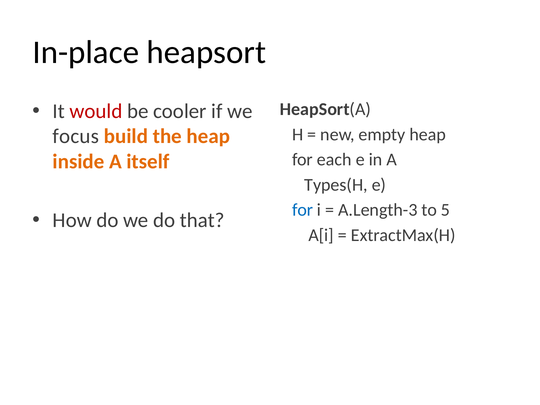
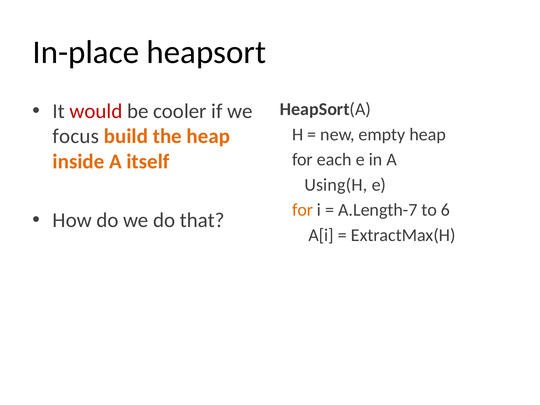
Types(H: Types(H -> Using(H
for at (303, 210) colour: blue -> orange
A.Length-3: A.Length-3 -> A.Length-7
5: 5 -> 6
